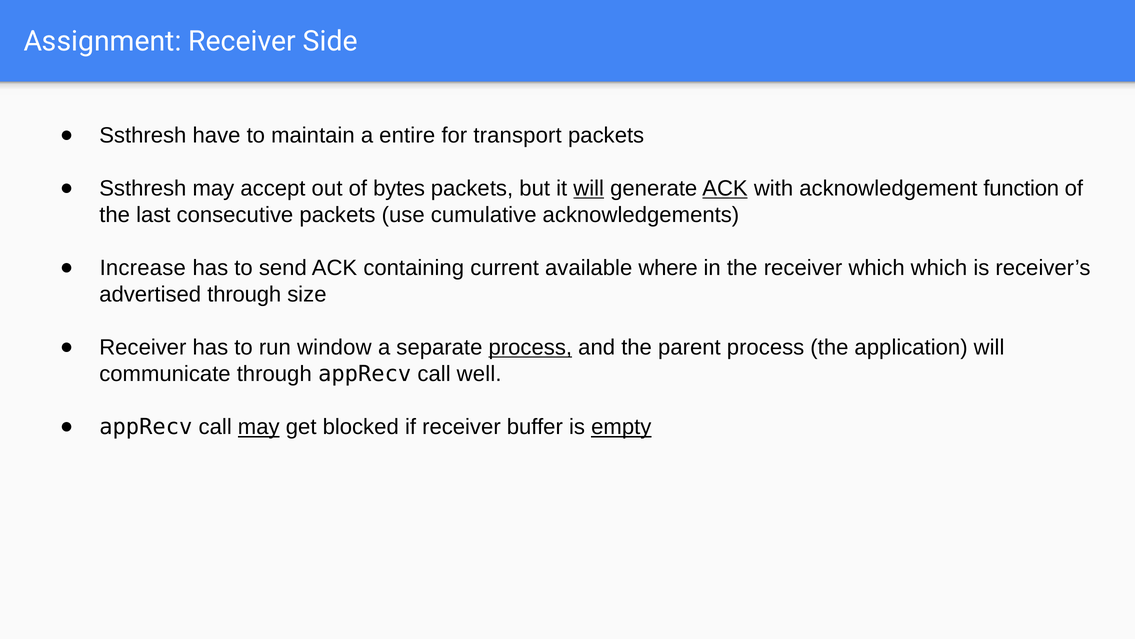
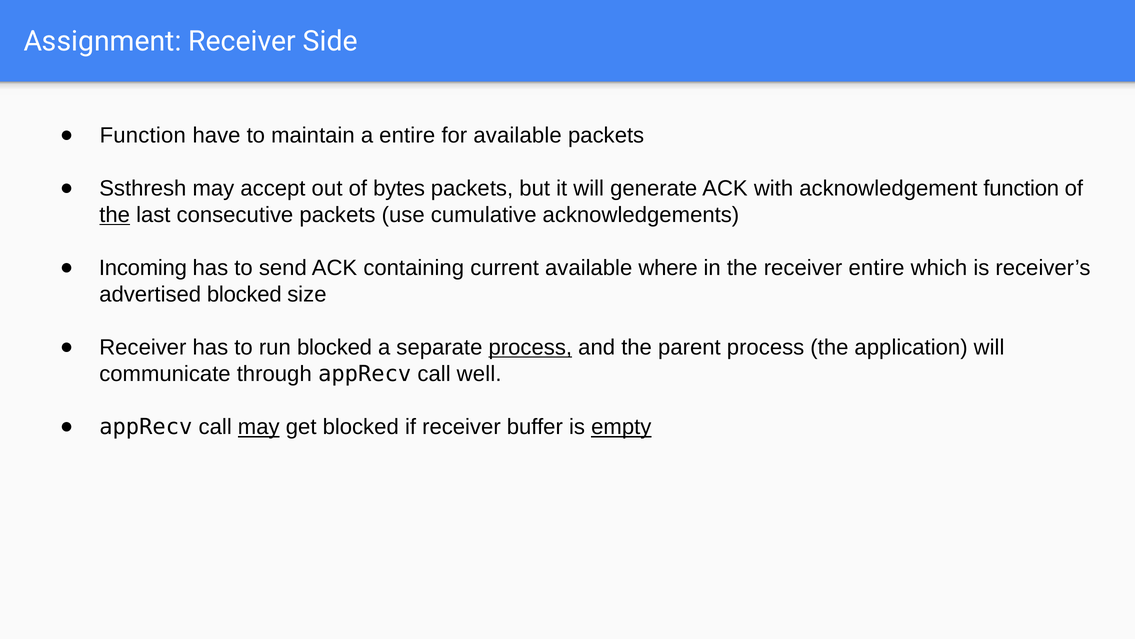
Ssthresh at (143, 135): Ssthresh -> Function
for transport: transport -> available
will at (589, 188) underline: present -> none
ACK at (725, 188) underline: present -> none
the at (115, 215) underline: none -> present
Increase: Increase -> Incoming
receiver which: which -> entire
advertised through: through -> blocked
run window: window -> blocked
